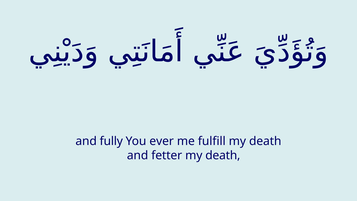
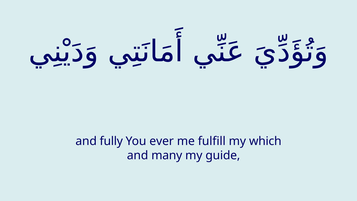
fulfill my death: death -> which
fetter: fetter -> many
death at (223, 155): death -> guide
